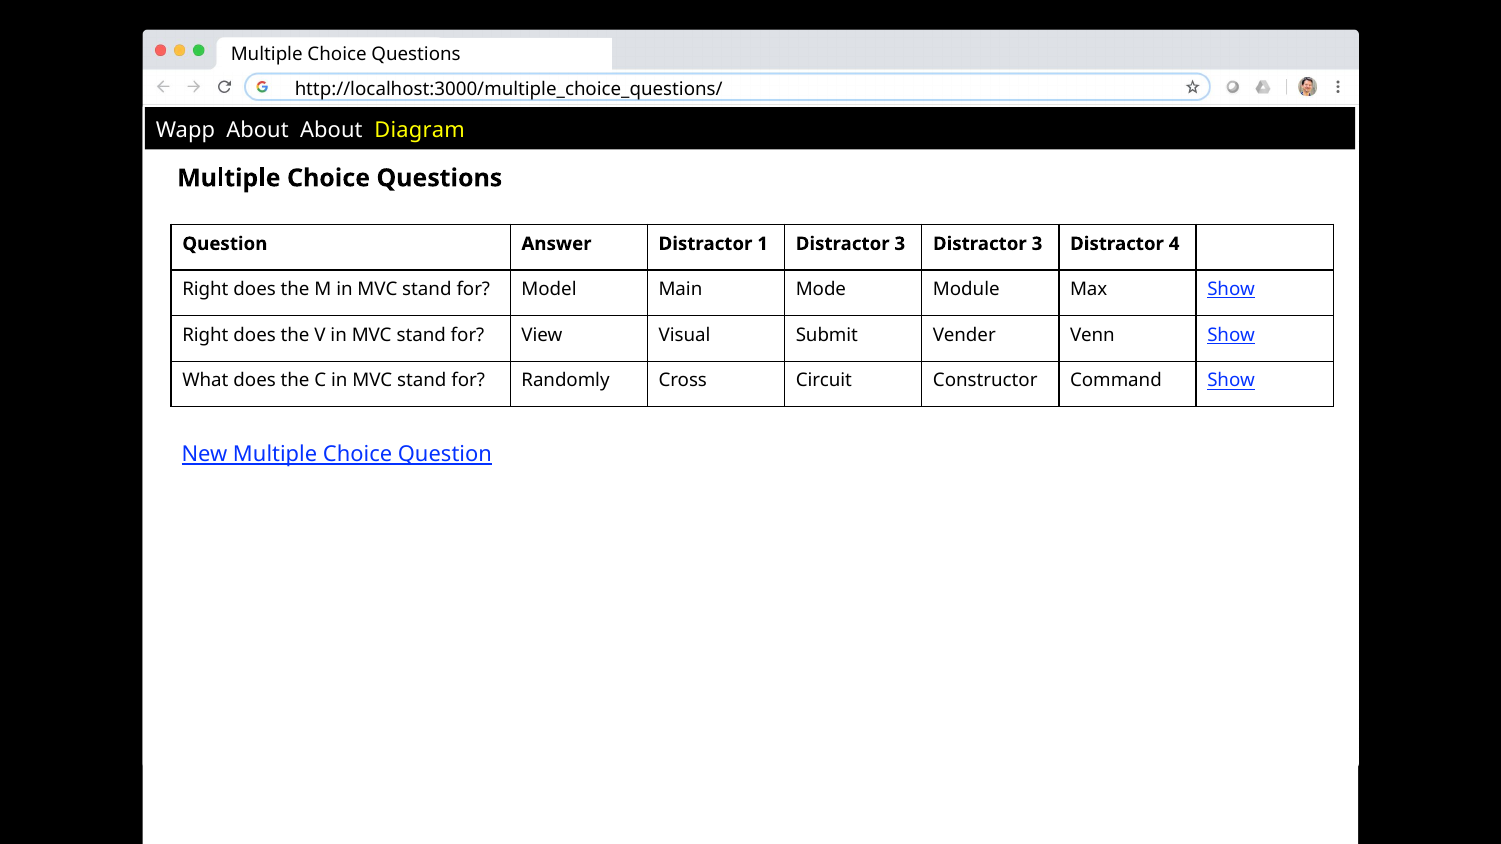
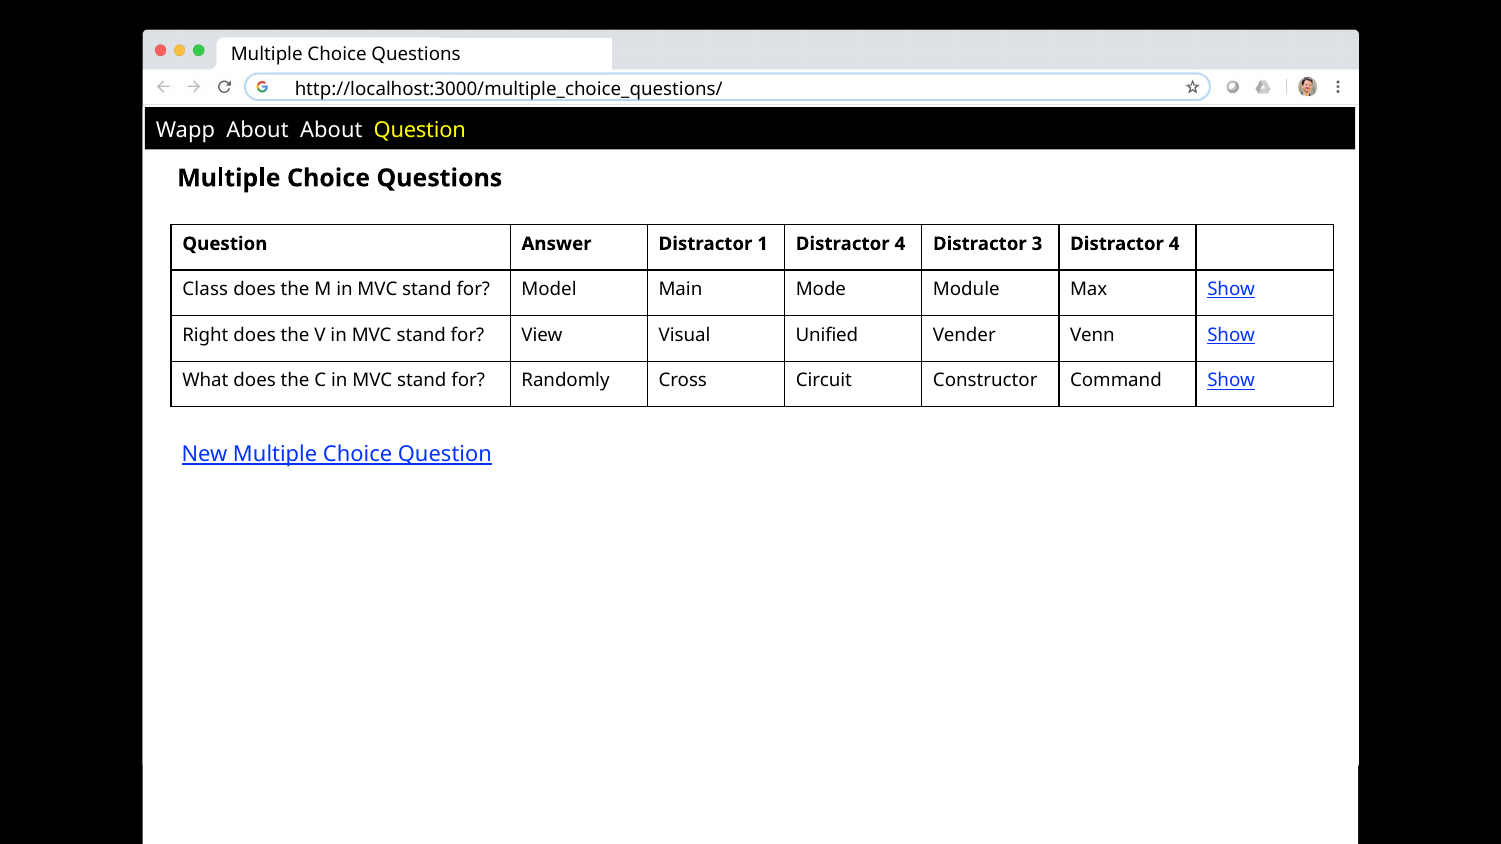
About Diagram: Diagram -> Question
1 Distractor 3: 3 -> 4
Right at (205, 290): Right -> Class
Submit: Submit -> Unified
